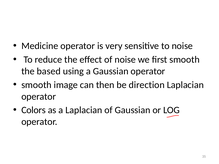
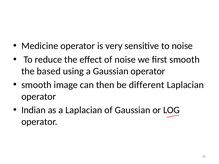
direction: direction -> different
Colors: Colors -> Indian
